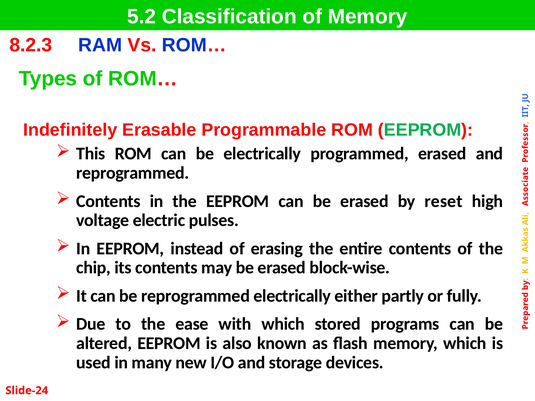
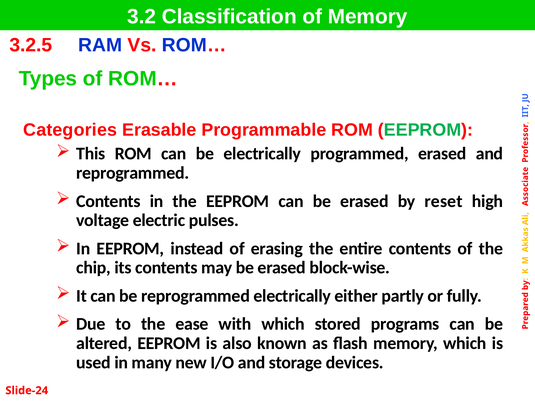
5.2: 5.2 -> 3.2
8.2.3: 8.2.3 -> 3.2.5
Indefinitely: Indefinitely -> Categories
